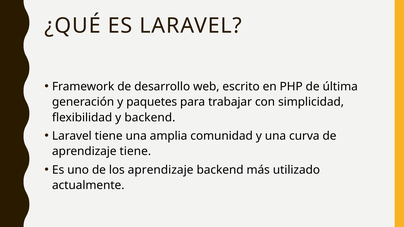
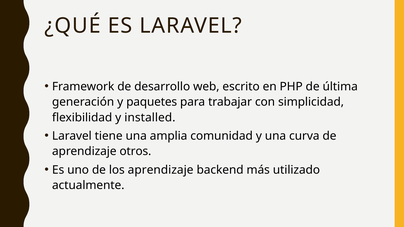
y backend: backend -> installed
aprendizaje tiene: tiene -> otros
